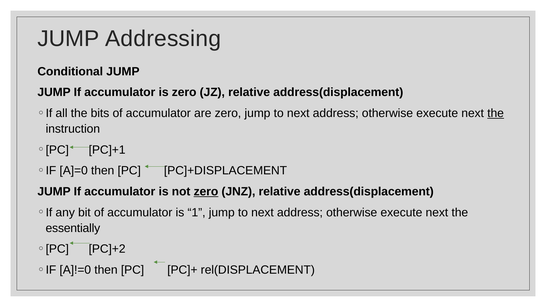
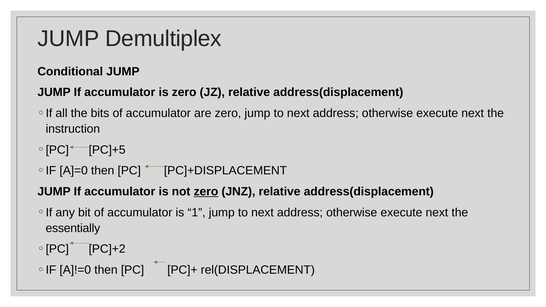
Addressing: Addressing -> Demultiplex
the at (496, 113) underline: present -> none
PC]+1: PC]+1 -> PC]+5
